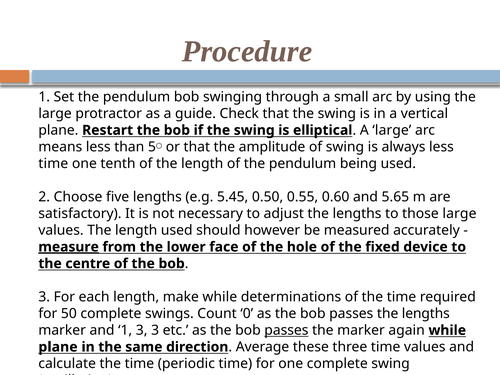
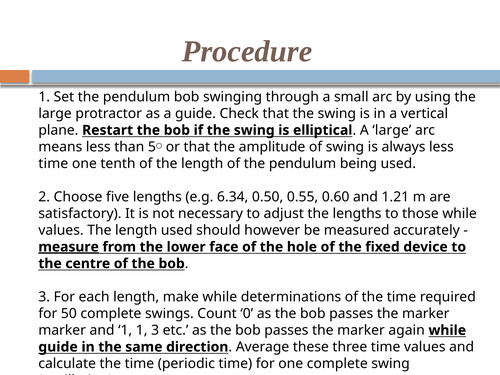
5.45: 5.45 -> 6.34
5.65: 5.65 -> 1.21
those large: large -> while
lengths at (426, 314): lengths -> marker
1 3: 3 -> 1
passes at (286, 330) underline: present -> none
plane at (58, 347): plane -> guide
